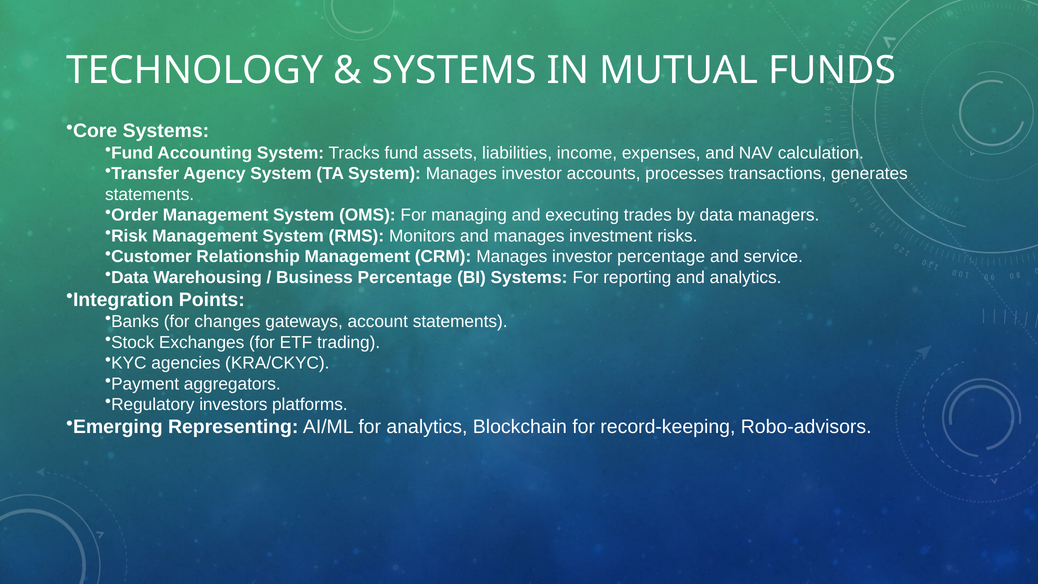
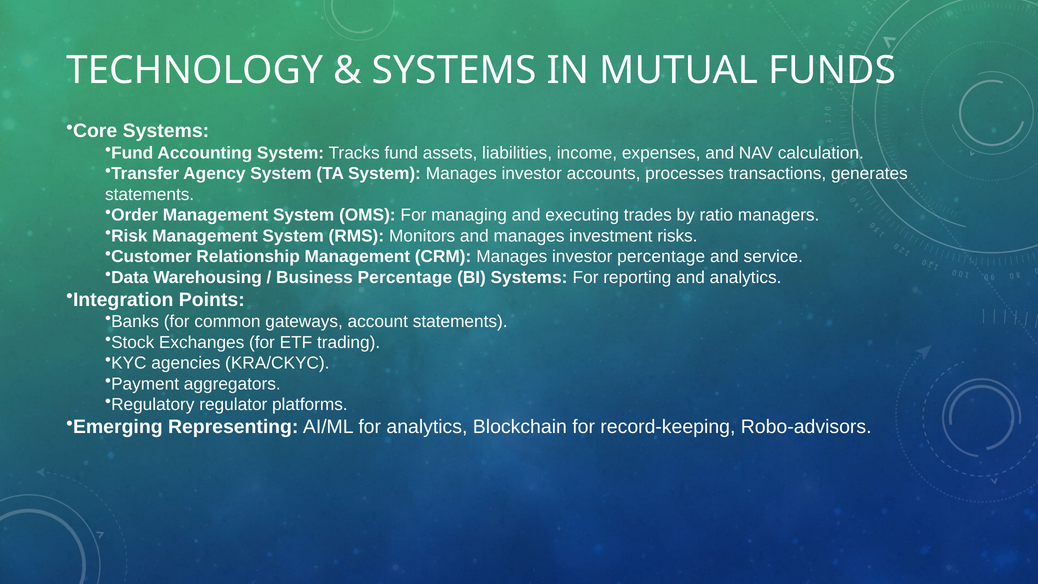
by data: data -> ratio
changes: changes -> common
investors: investors -> regulator
